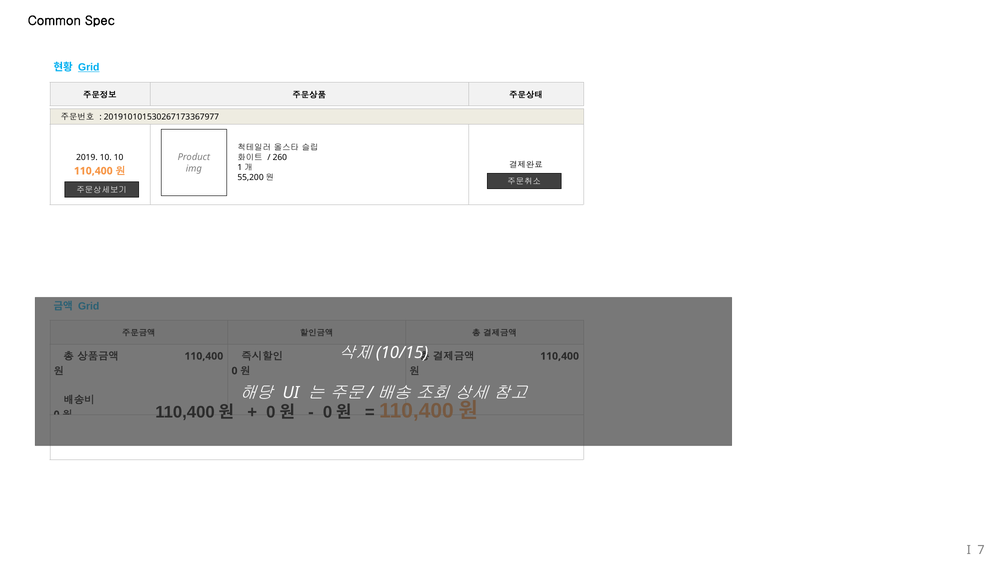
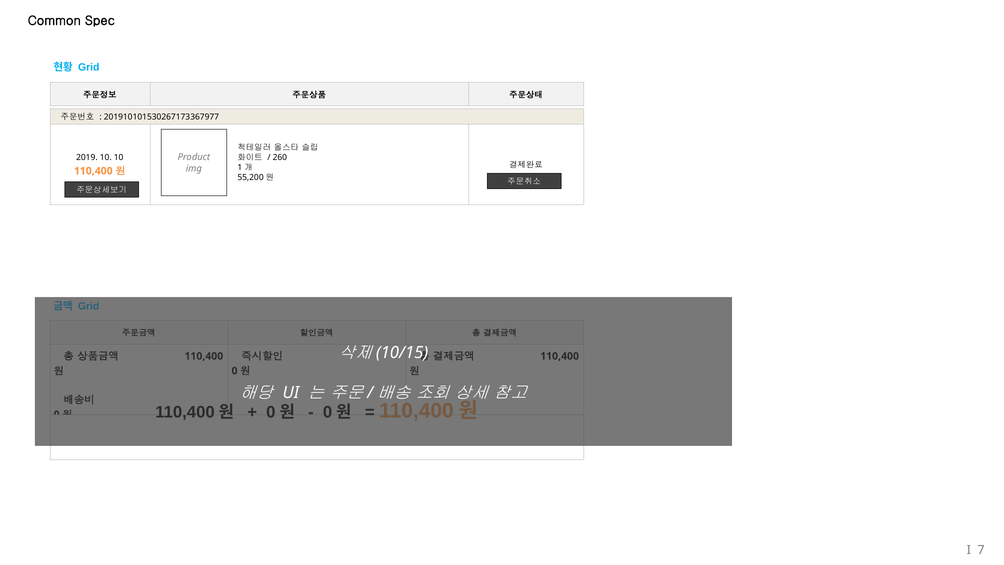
Grid at (89, 67) underline: present -> none
